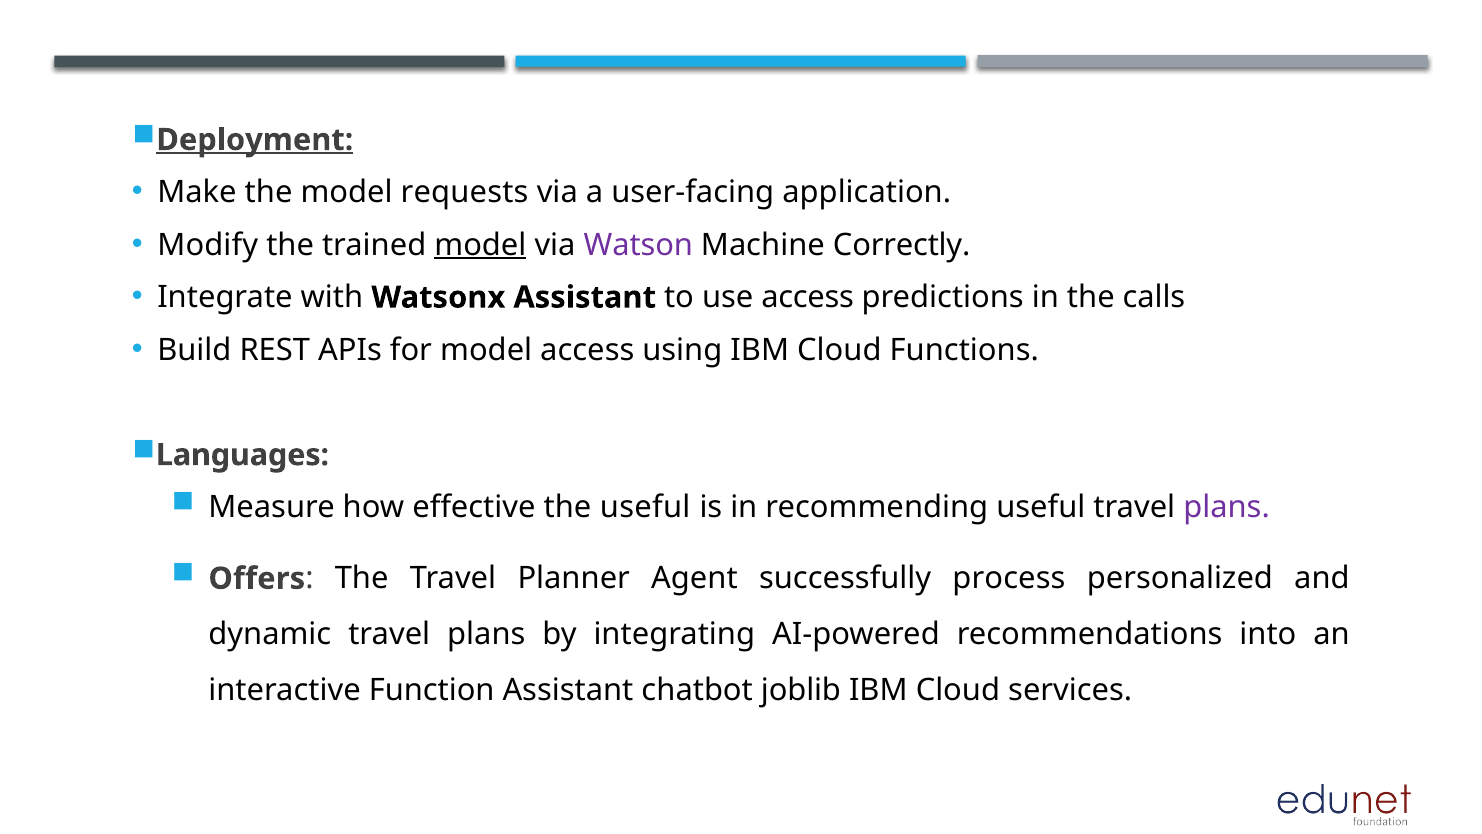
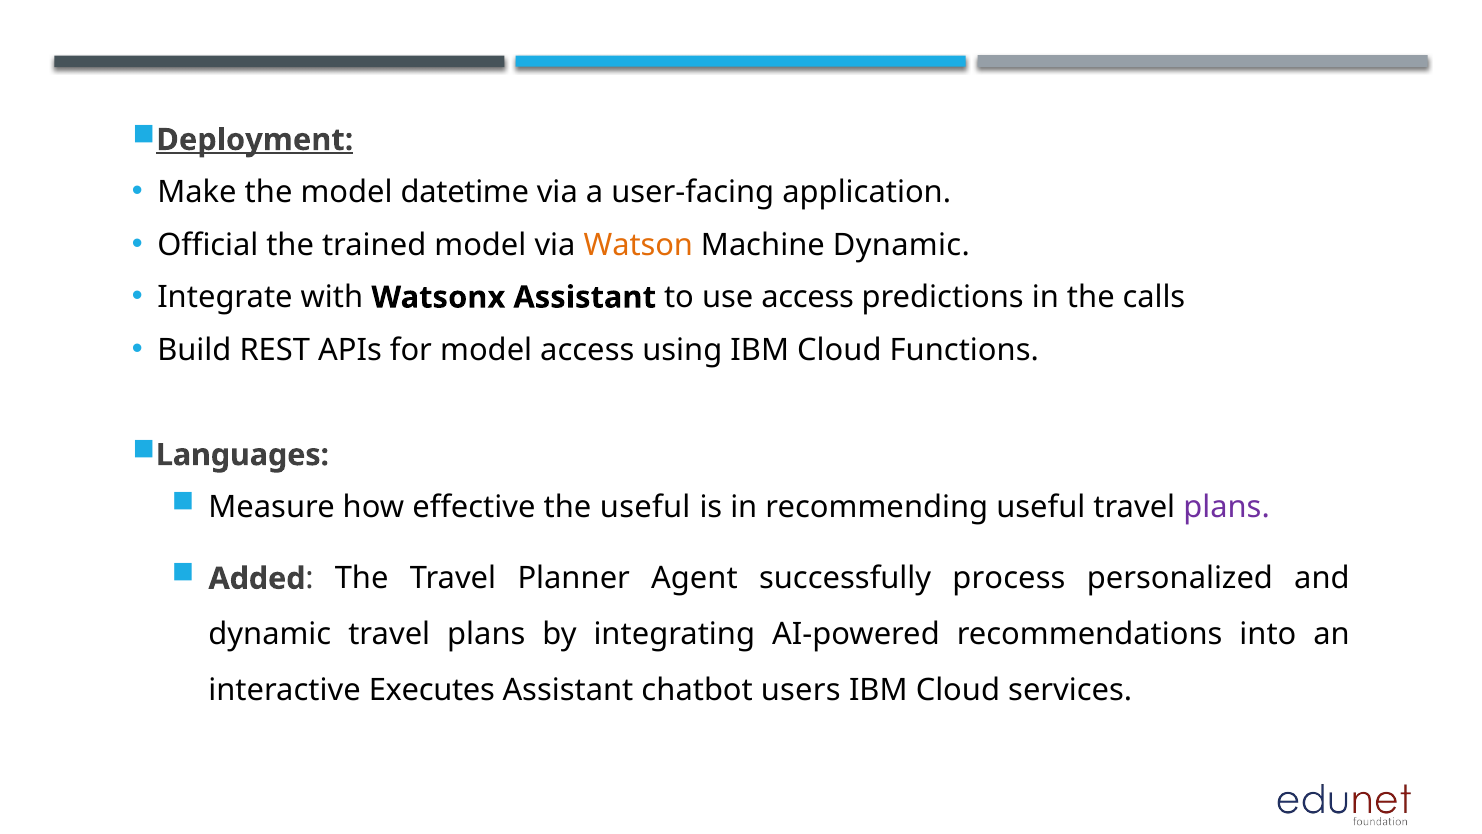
requests: requests -> datetime
Modify: Modify -> Official
model at (480, 245) underline: present -> none
Watson colour: purple -> orange
Machine Correctly: Correctly -> Dynamic
Offers: Offers -> Added
Function: Function -> Executes
joblib: joblib -> users
